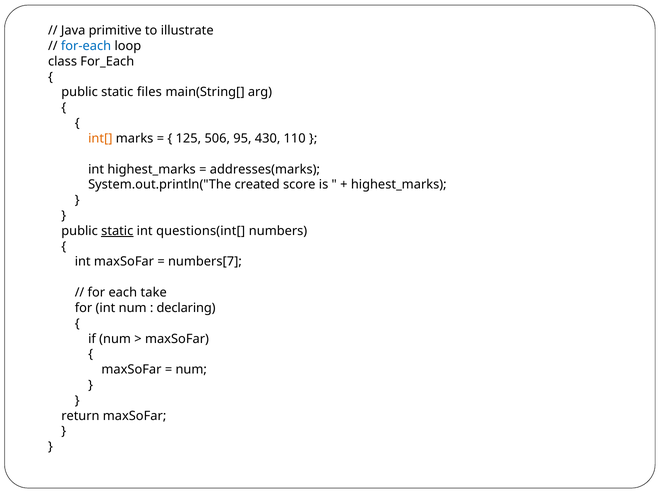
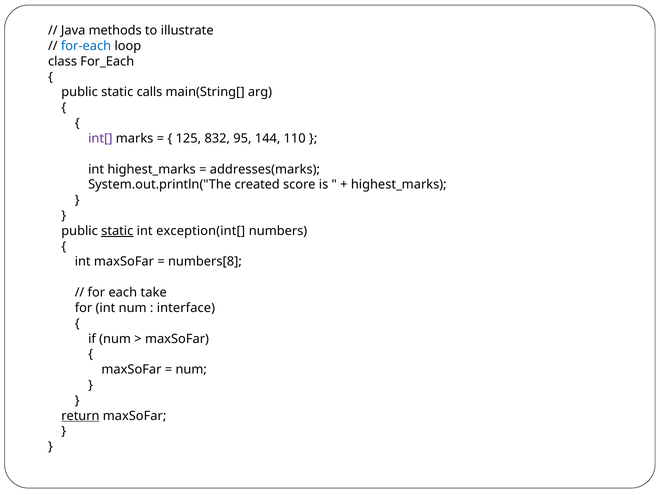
primitive: primitive -> methods
files: files -> calls
int[ colour: orange -> purple
506: 506 -> 832
430: 430 -> 144
questions(int[: questions(int[ -> exception(int[
numbers[7: numbers[7 -> numbers[8
declaring: declaring -> interface
return underline: none -> present
